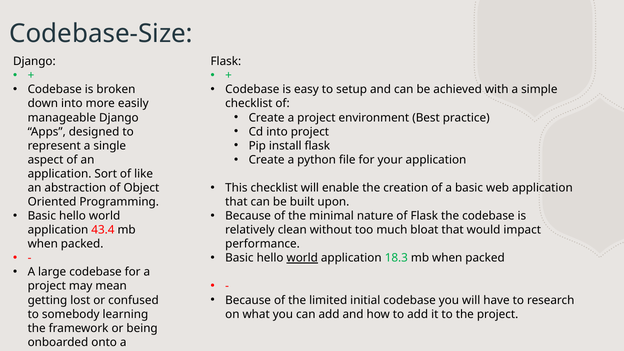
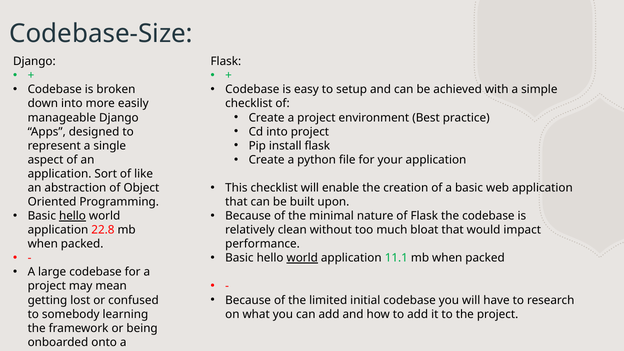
hello at (72, 216) underline: none -> present
43.4: 43.4 -> 22.8
18.3: 18.3 -> 11.1
